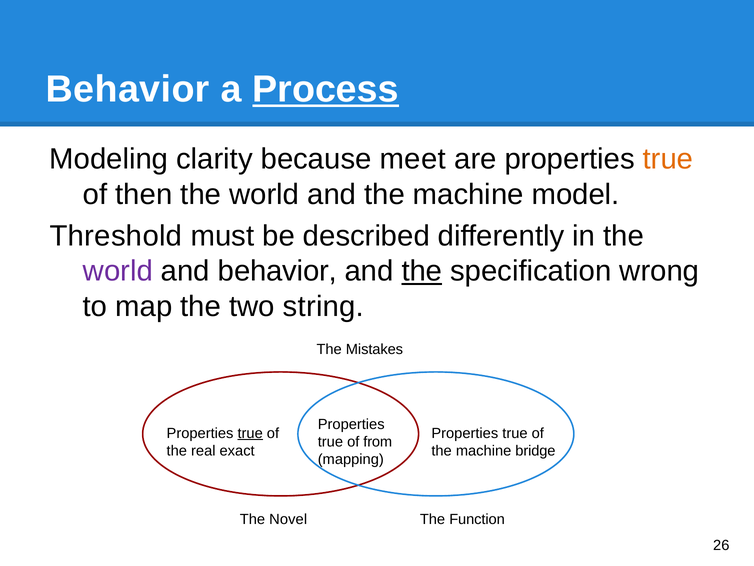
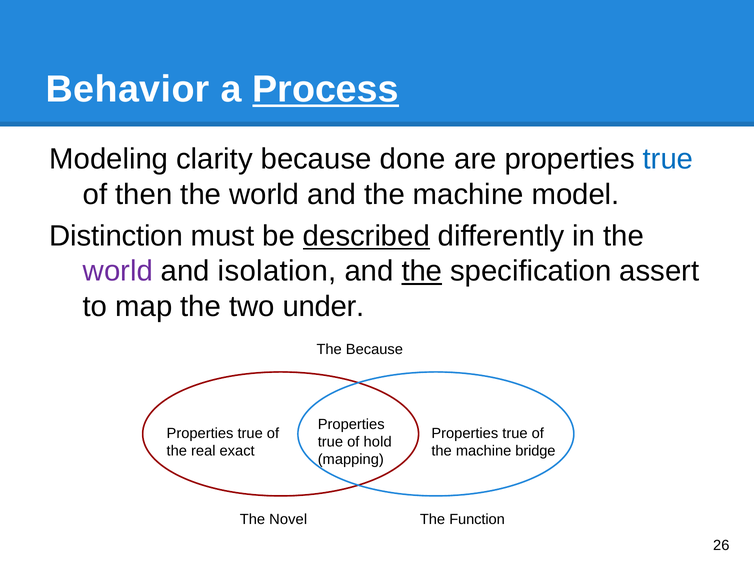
meet: meet -> done
true at (668, 159) colour: orange -> blue
Threshold: Threshold -> Distinction
described underline: none -> present
and behavior: behavior -> isolation
wrong: wrong -> assert
string: string -> under
The Mistakes: Mistakes -> Because
true at (250, 433) underline: present -> none
from: from -> hold
